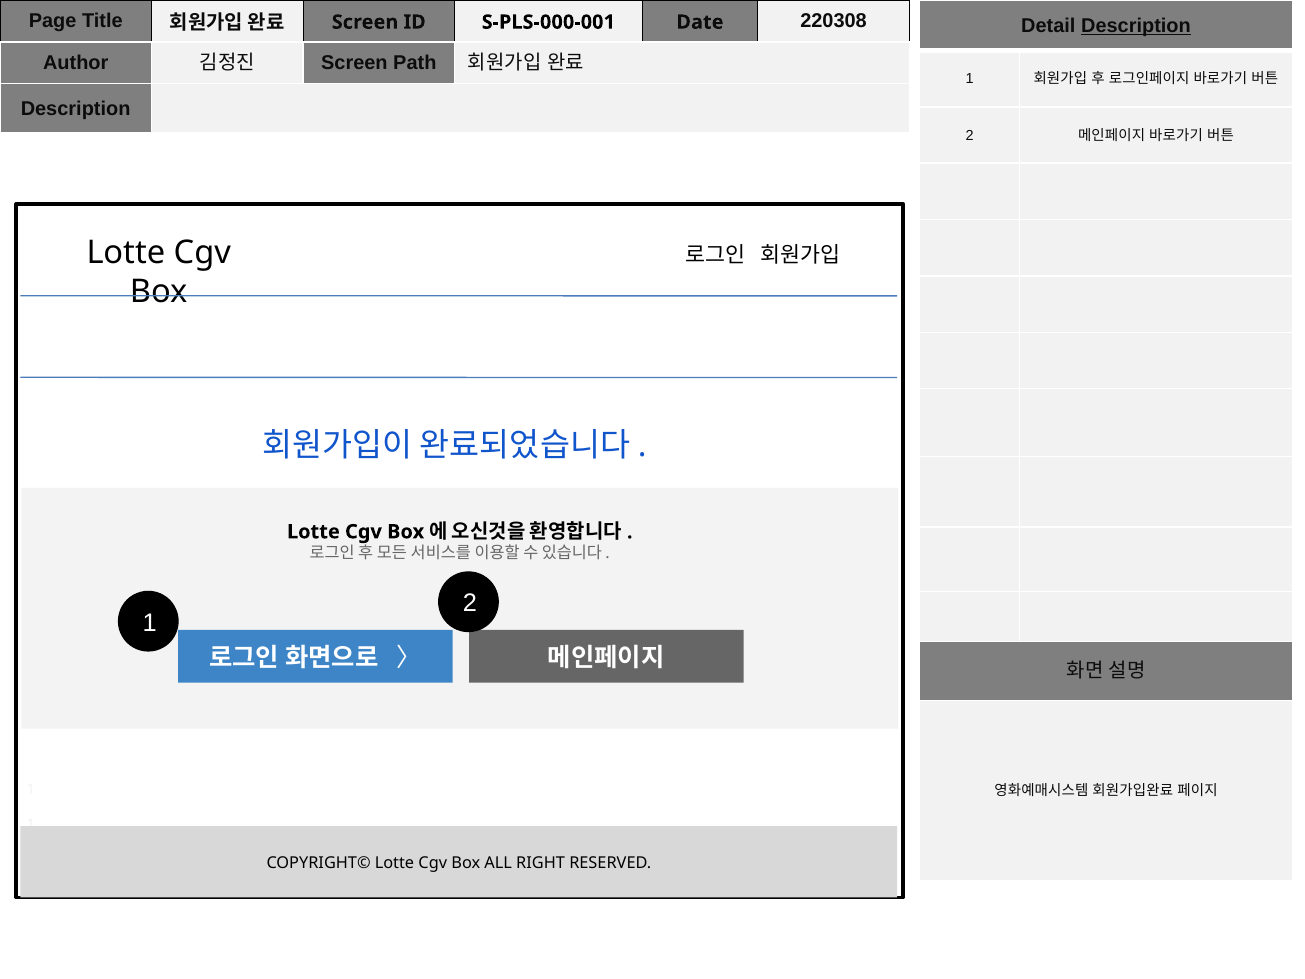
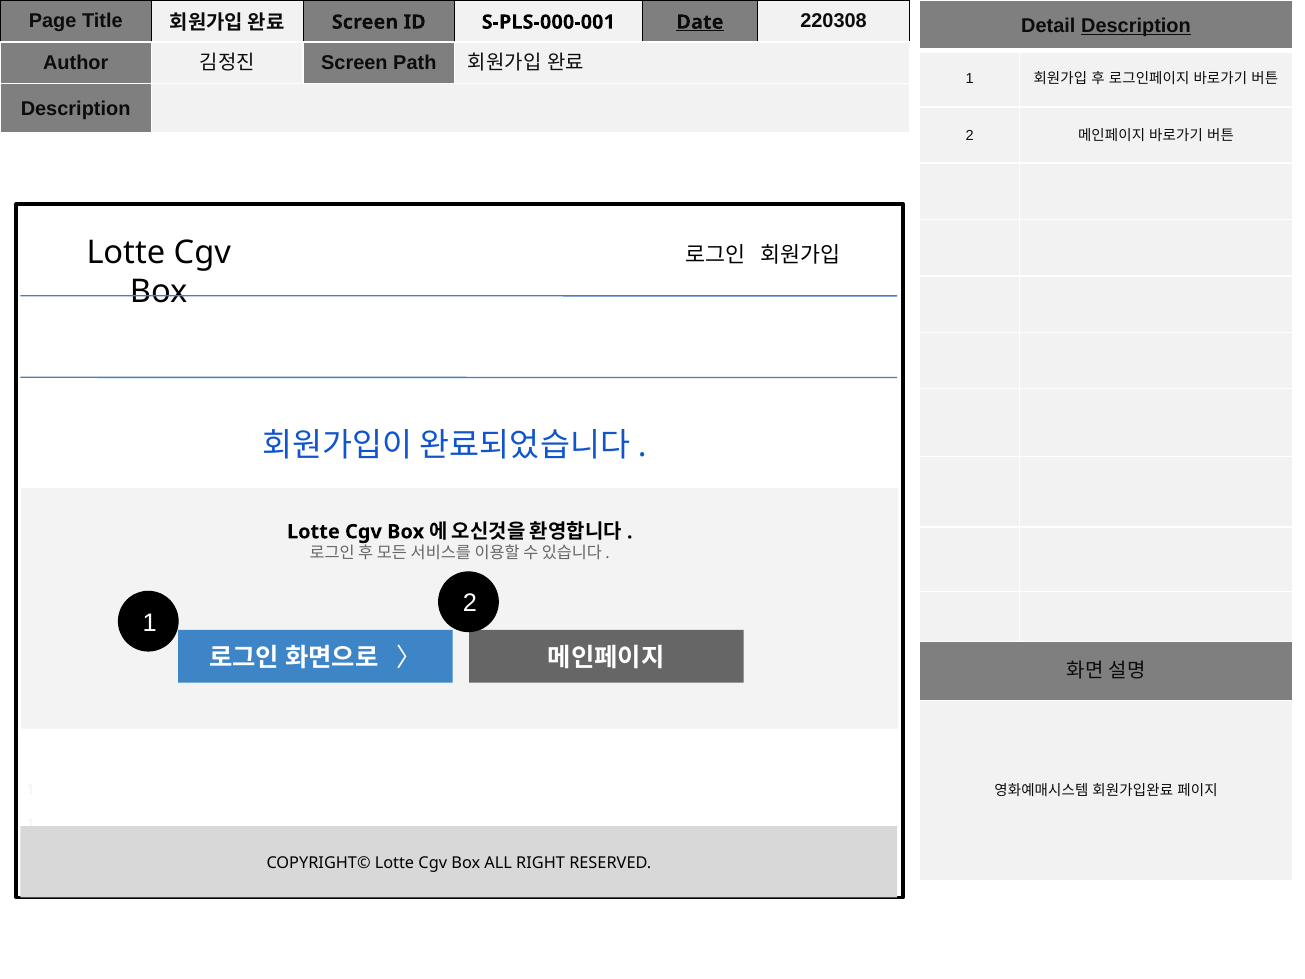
Date underline: none -> present
